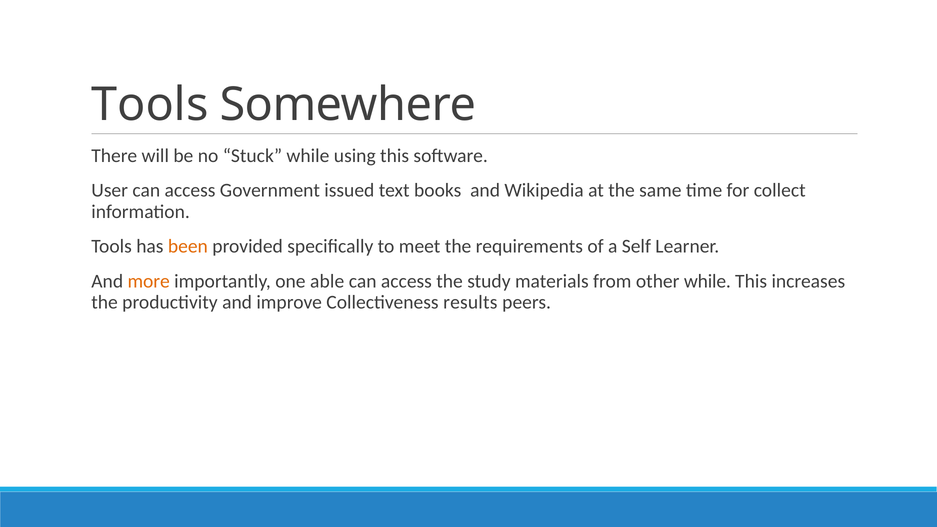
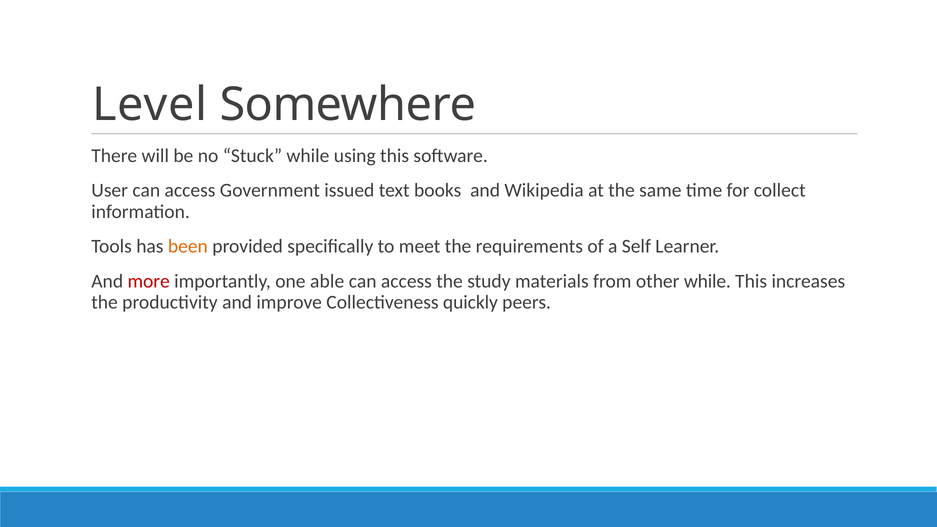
Tools at (150, 105): Tools -> Level
more colour: orange -> red
results: results -> quickly
